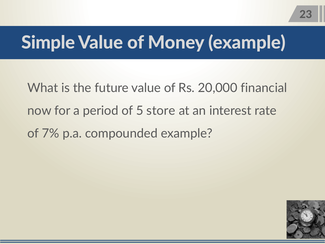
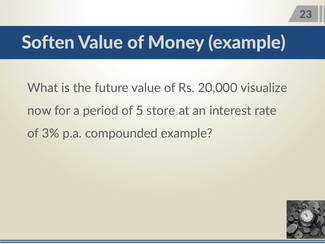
Simple: Simple -> Soften
financial: financial -> visualize
7%: 7% -> 3%
